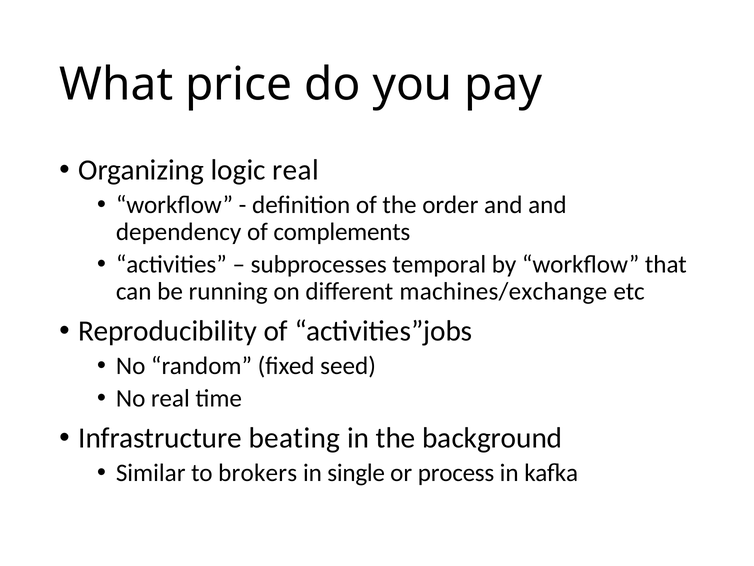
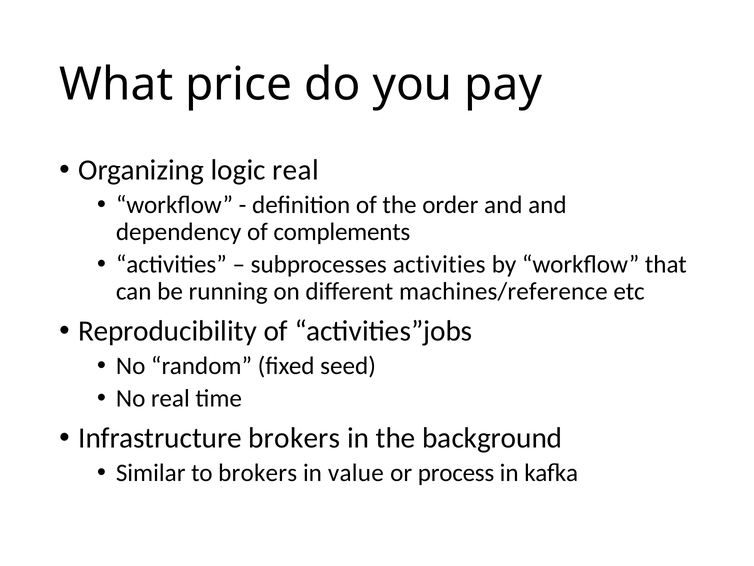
subprocesses temporal: temporal -> activities
machines/exchange: machines/exchange -> machines/reference
Infrastructure beating: beating -> brokers
single: single -> value
